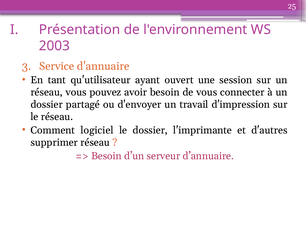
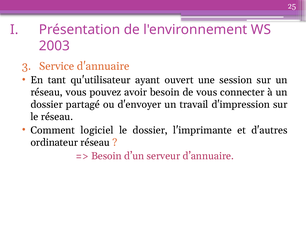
supprimer: supprimer -> ordinateur
